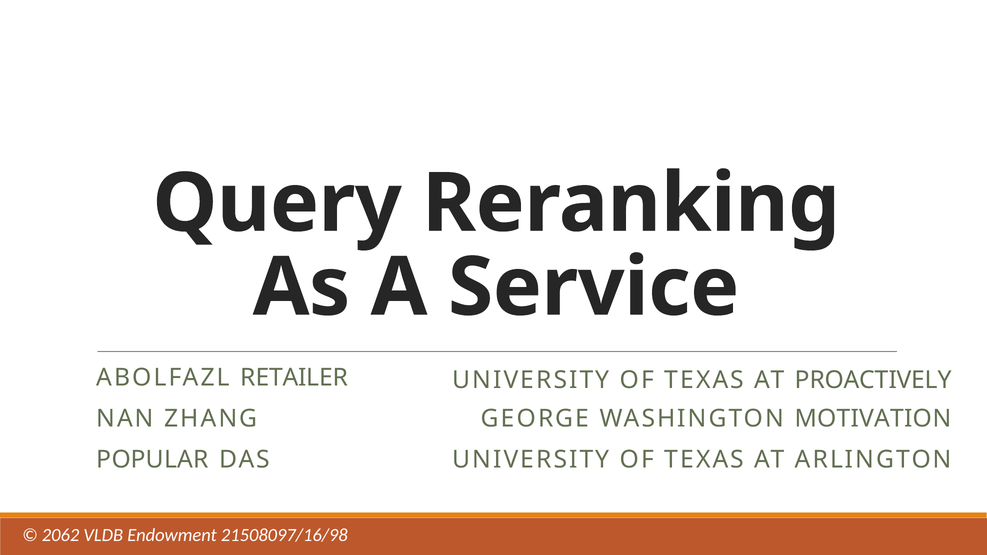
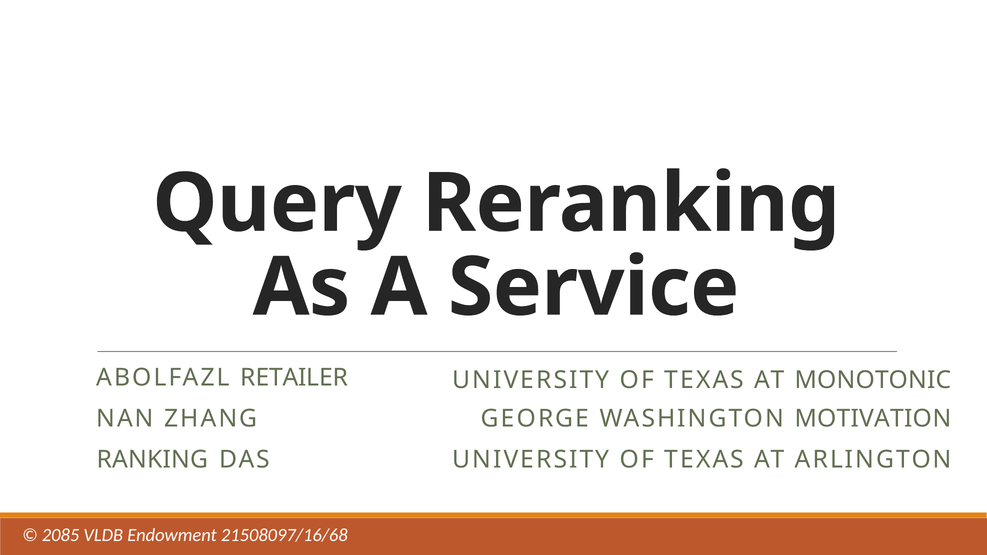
PROACTIVELY: PROACTIVELY -> MONOTONIC
POPULAR: POPULAR -> RANKING
2062: 2062 -> 2085
21508097/16/98: 21508097/16/98 -> 21508097/16/68
